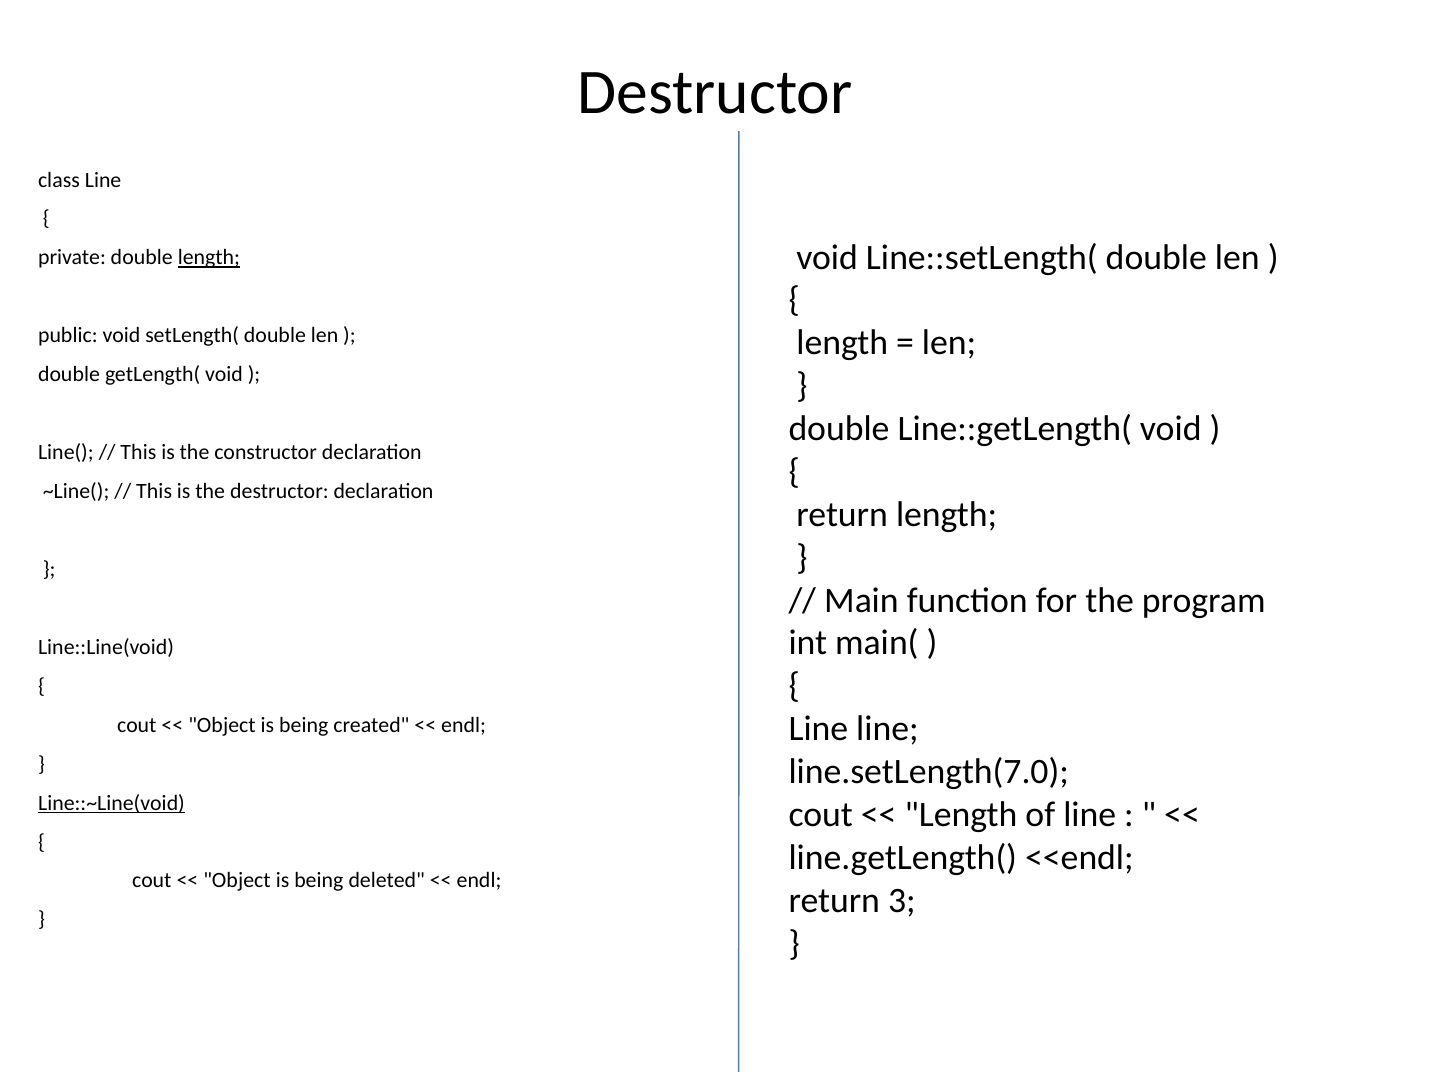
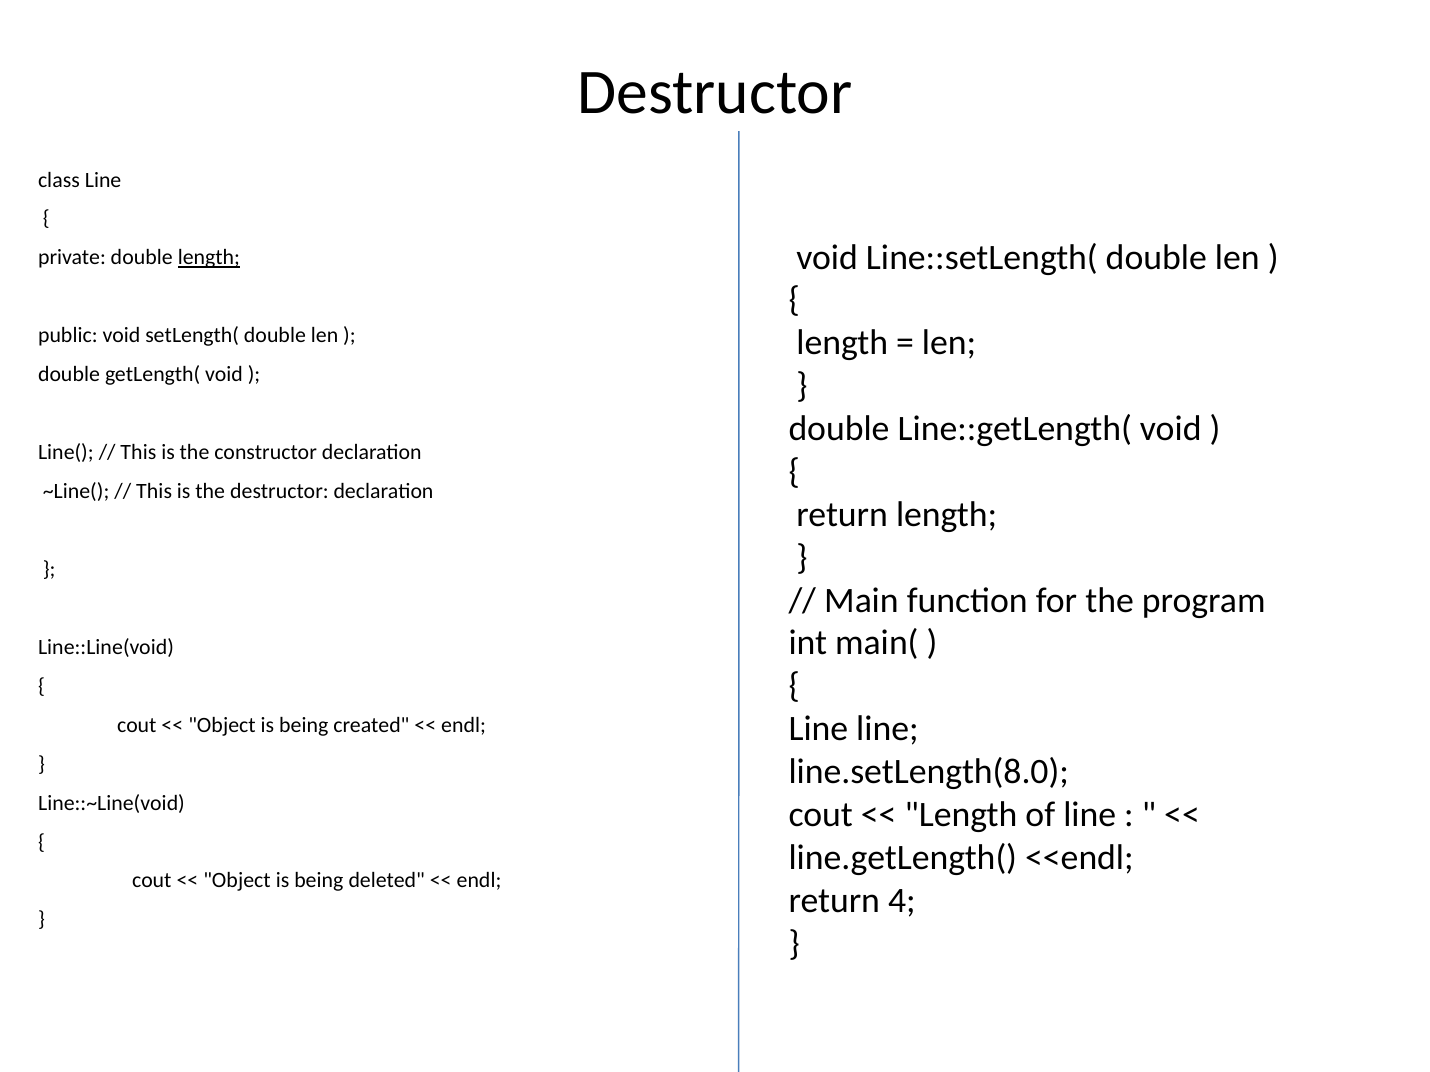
line.setLength(7.0: line.setLength(7.0 -> line.setLength(8.0
Line::~Line(void underline: present -> none
3: 3 -> 4
